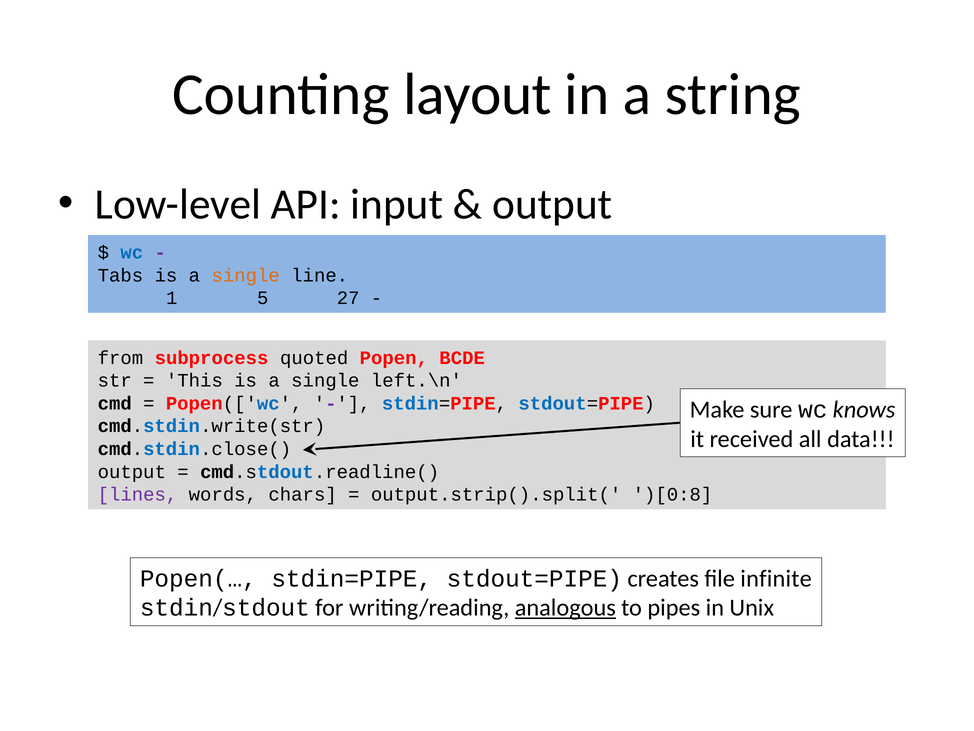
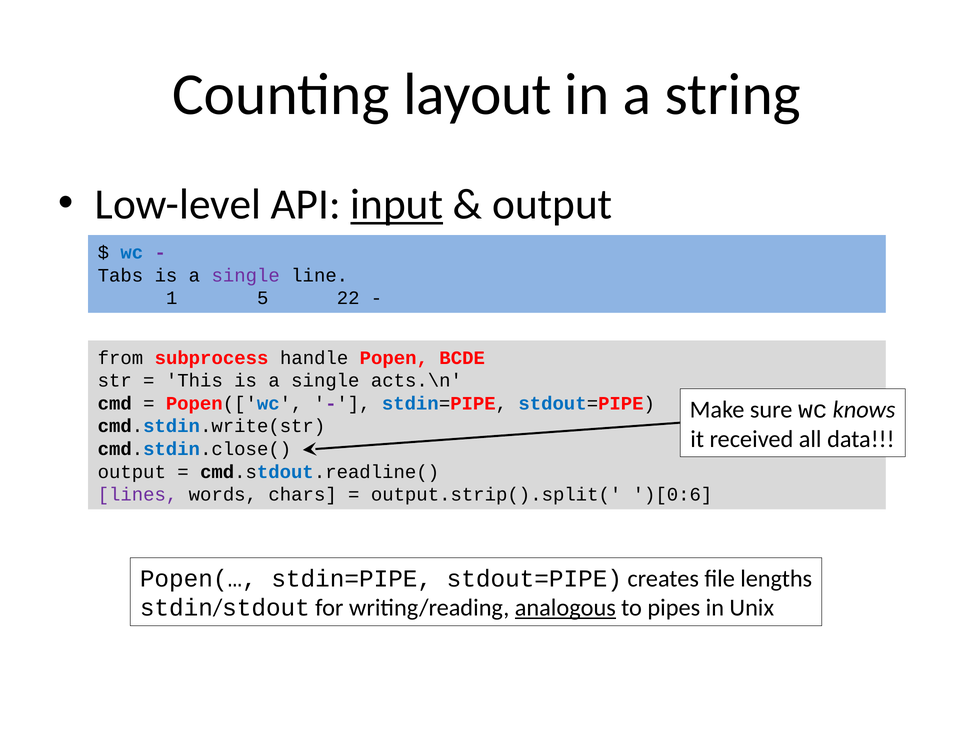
input underline: none -> present
single at (246, 275) colour: orange -> purple
27: 27 -> 22
quoted: quoted -> handle
left.\n: left.\n -> acts.\n
)[0:8: )[0:8 -> )[0:6
infinite: infinite -> lengths
